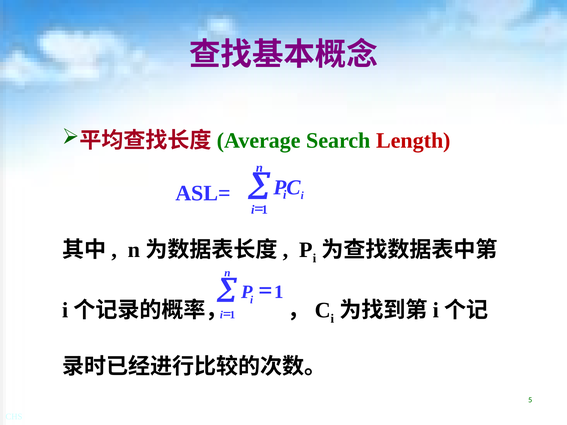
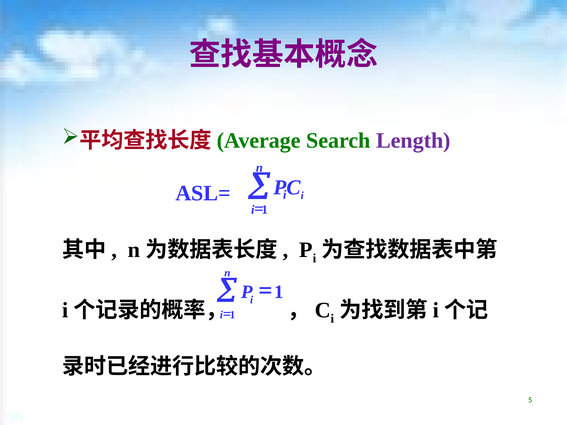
Length colour: red -> purple
